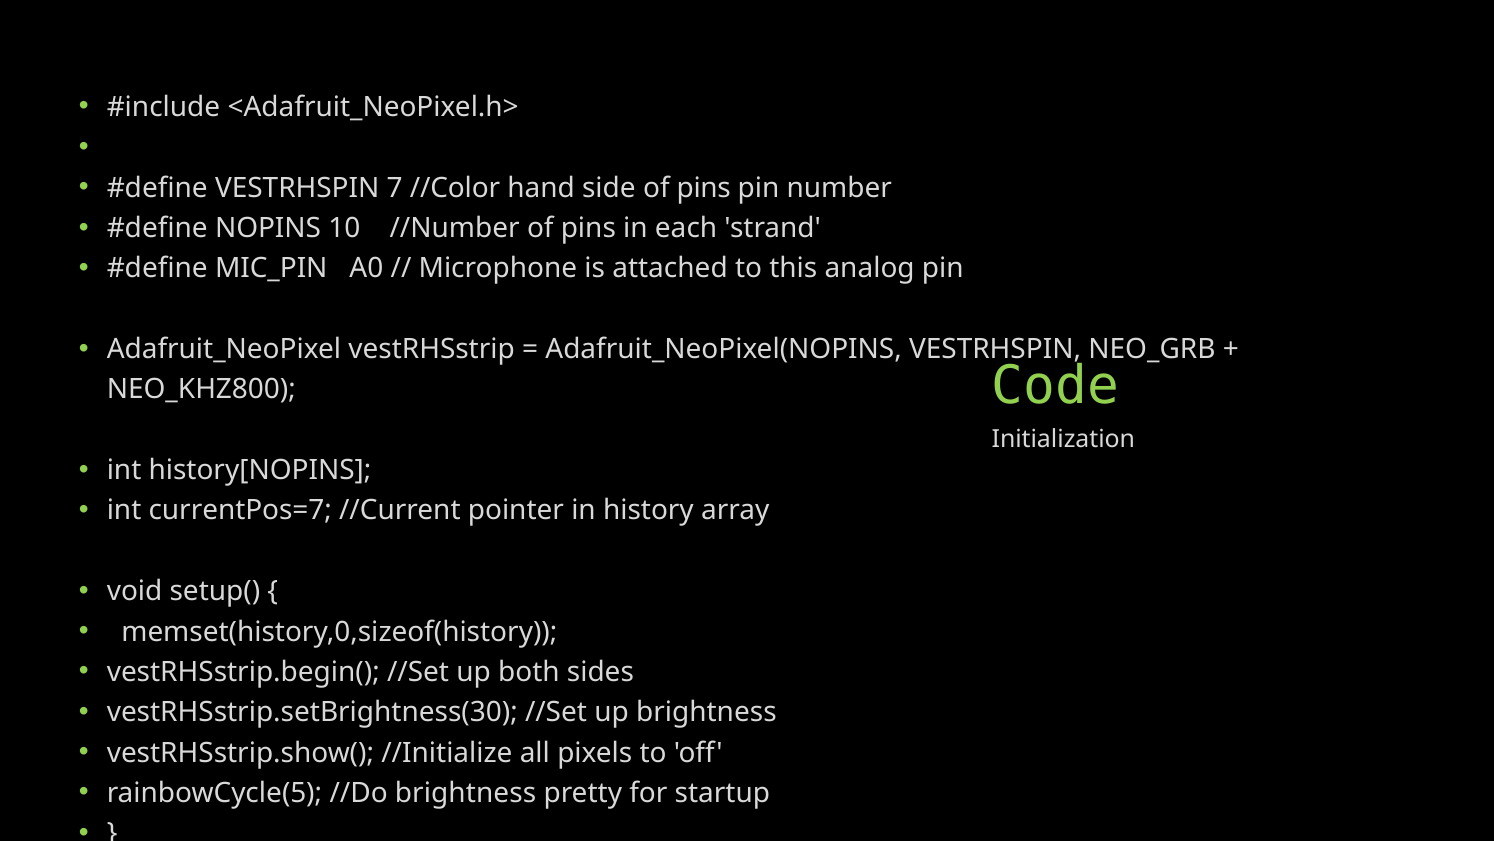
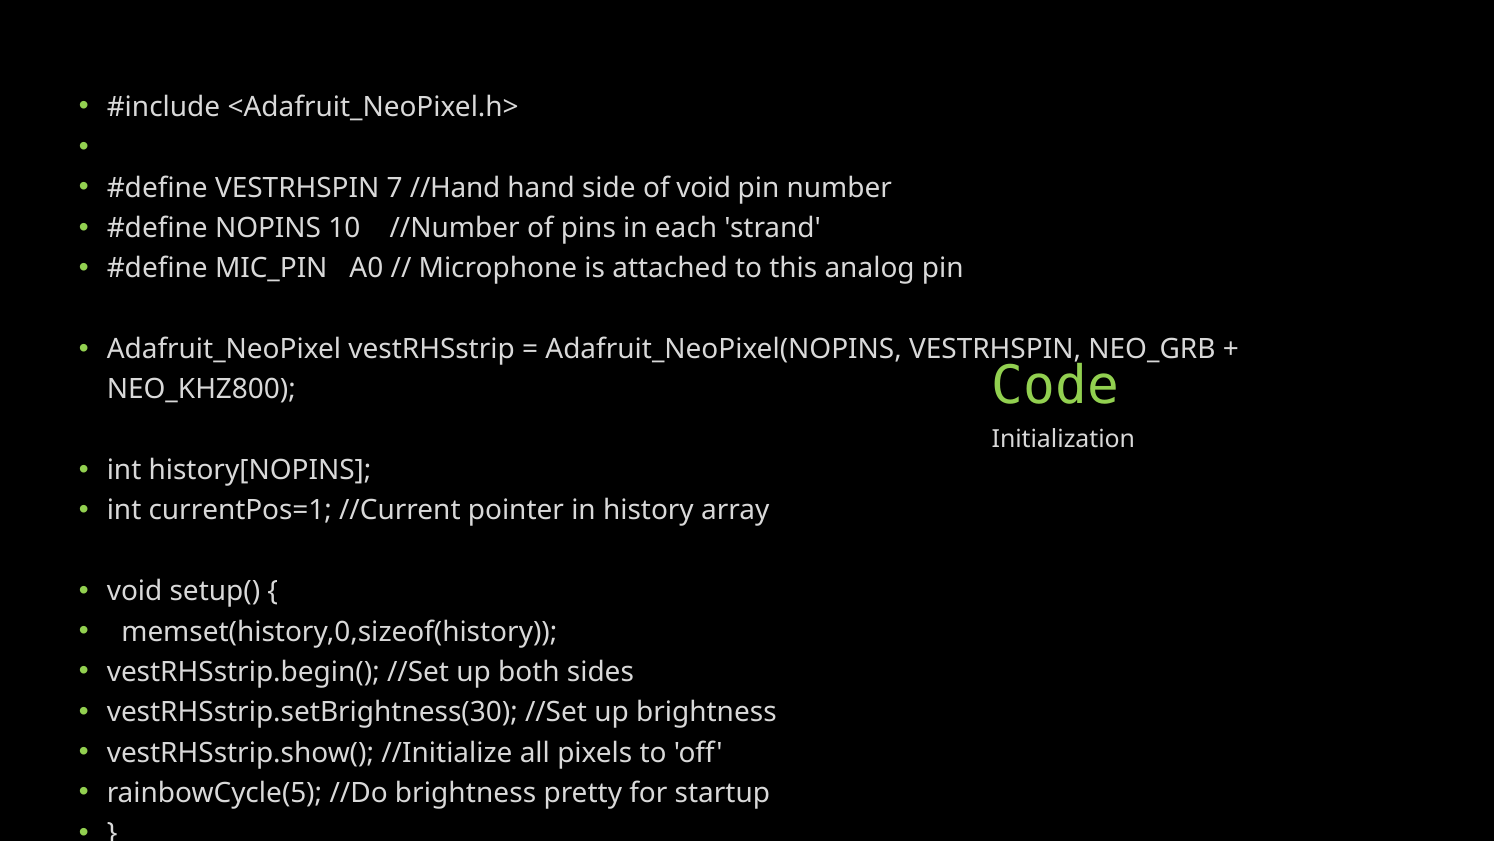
//Color: //Color -> //Hand
side of pins: pins -> void
currentPos=7: currentPos=7 -> currentPos=1
